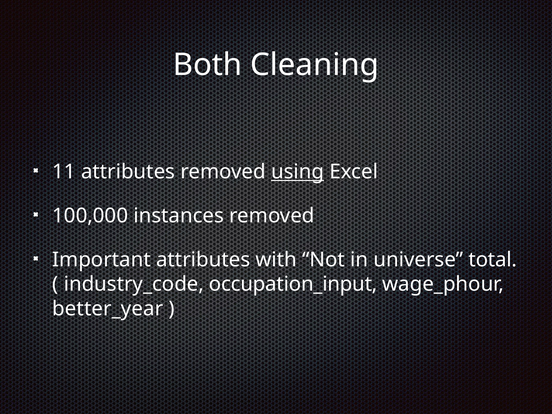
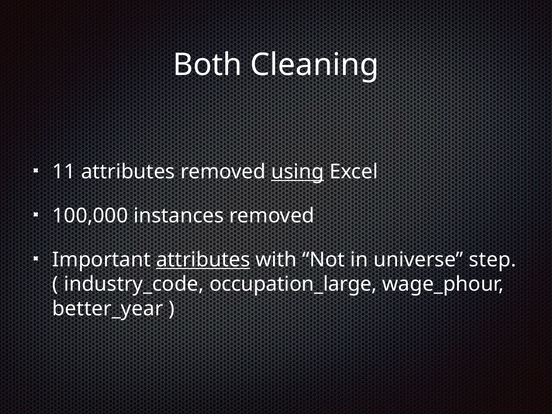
attributes at (203, 260) underline: none -> present
total: total -> step
occupation_input: occupation_input -> occupation_large
